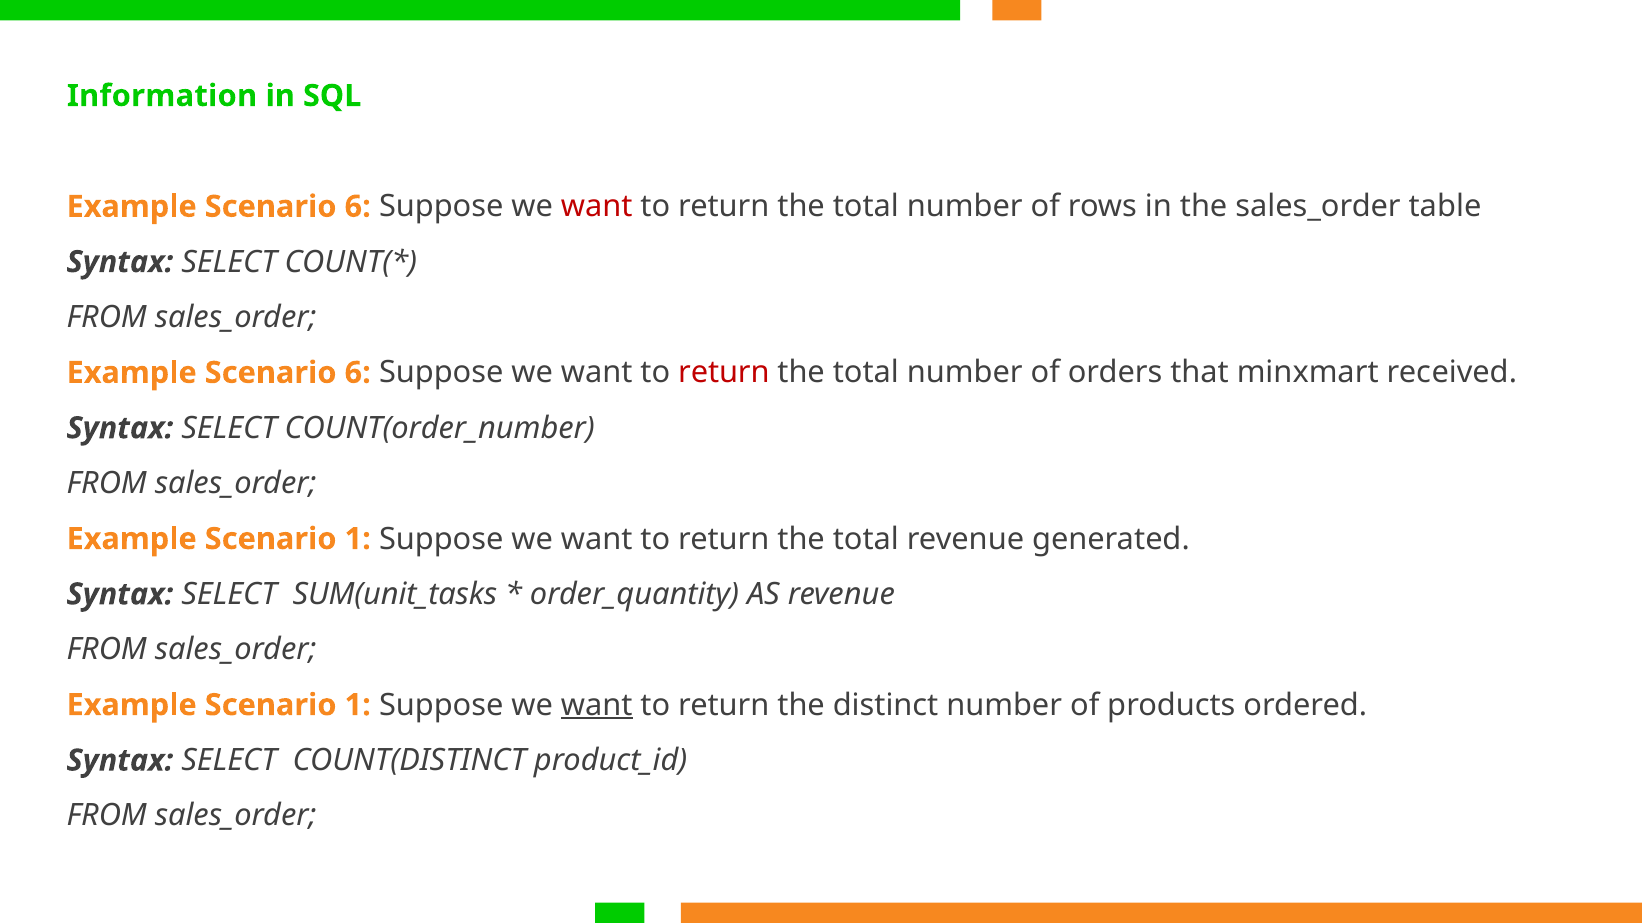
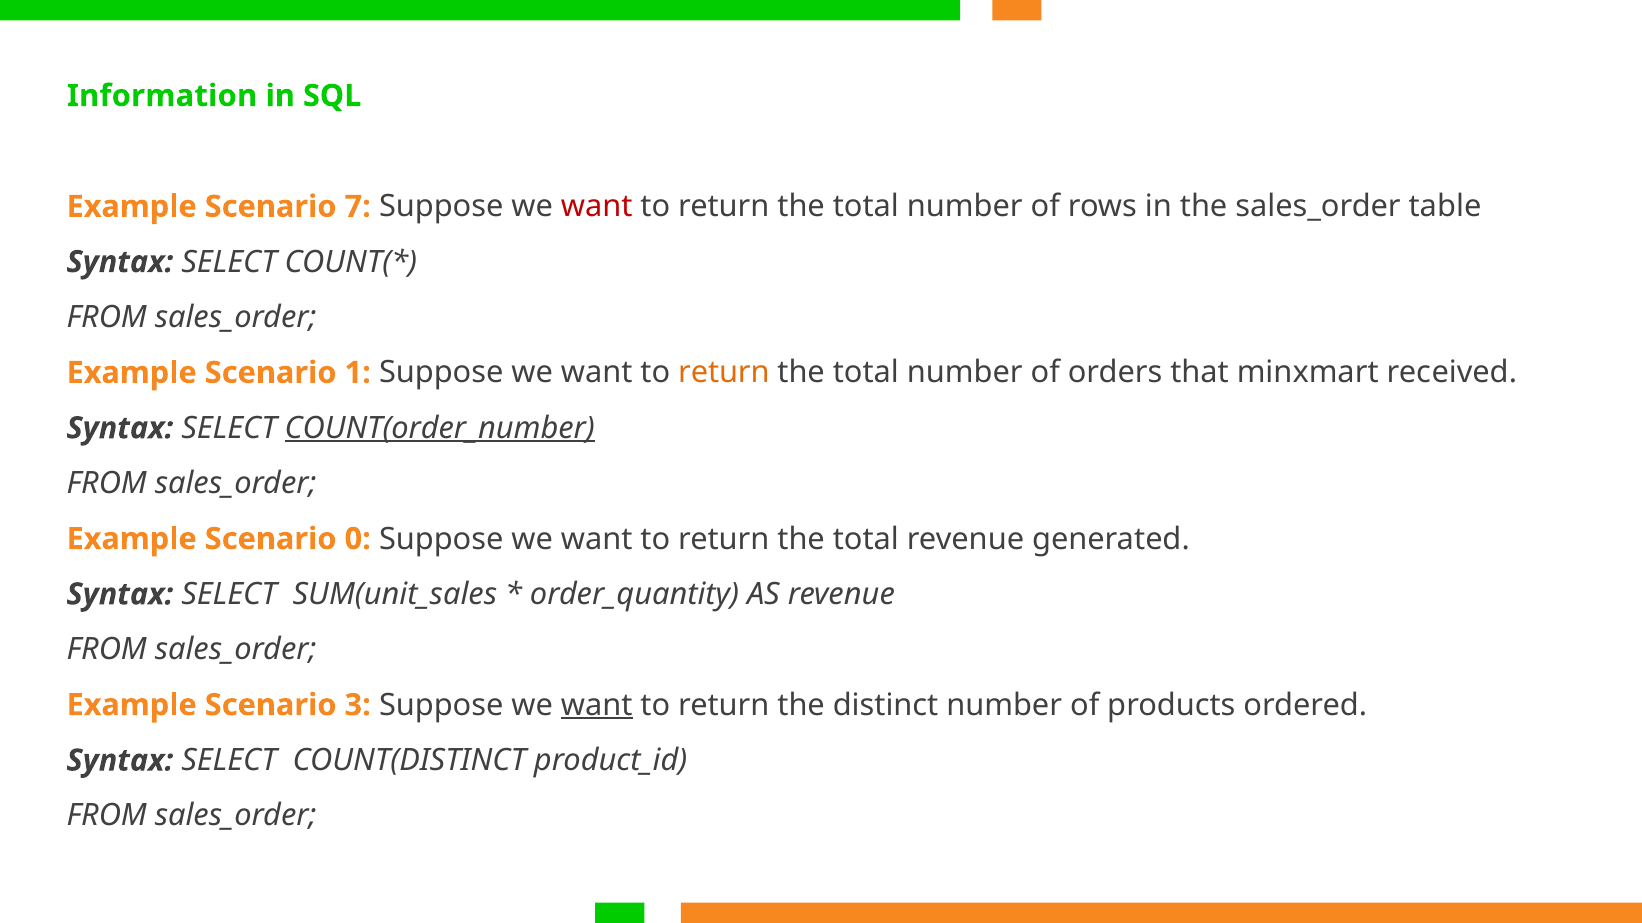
6 at (358, 207): 6 -> 7
6 at (358, 373): 6 -> 1
return at (724, 373) colour: red -> orange
COUNT(order_number underline: none -> present
1 at (358, 539): 1 -> 0
SUM(unit_tasks: SUM(unit_tasks -> SUM(unit_sales
1 at (358, 706): 1 -> 3
